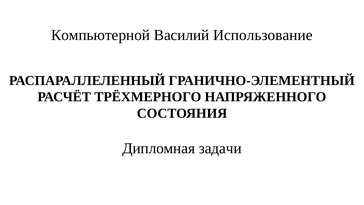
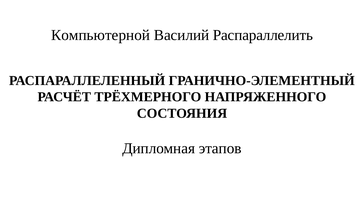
Использование: Использование -> Распараллелить
задачи: задачи -> этапов
